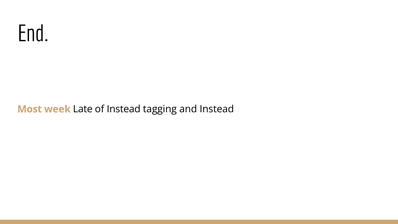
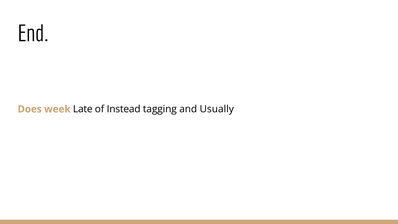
Most: Most -> Does
and Instead: Instead -> Usually
